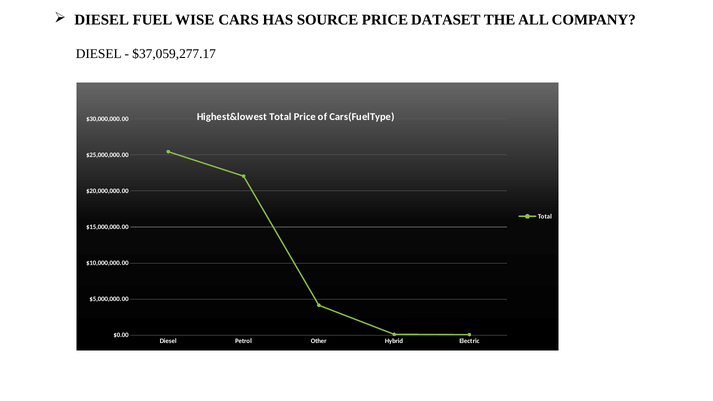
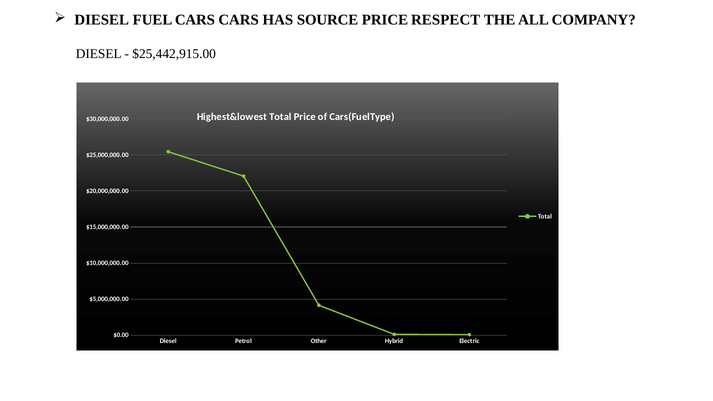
FUEL WISE: WISE -> CARS
DATASET: DATASET -> RESPECT
$37,059,277.17: $37,059,277.17 -> $25,442,915.00
